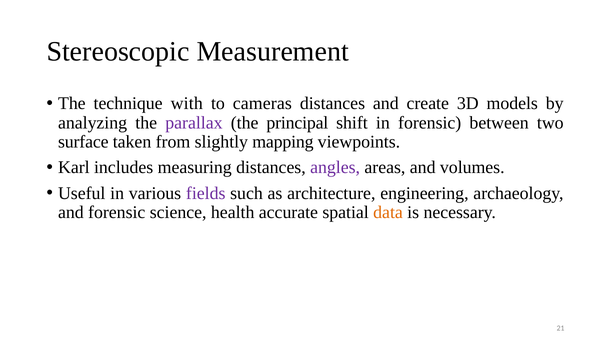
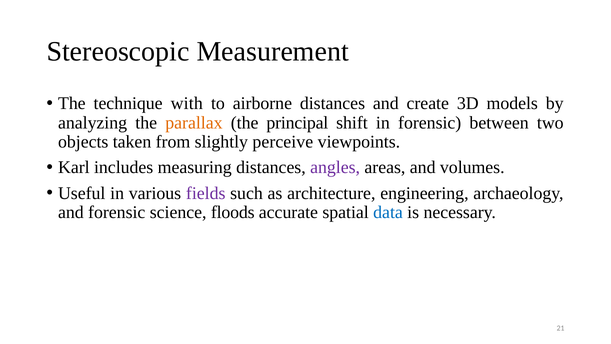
cameras: cameras -> airborne
parallax colour: purple -> orange
surface: surface -> objects
mapping: mapping -> perceive
health: health -> floods
data colour: orange -> blue
